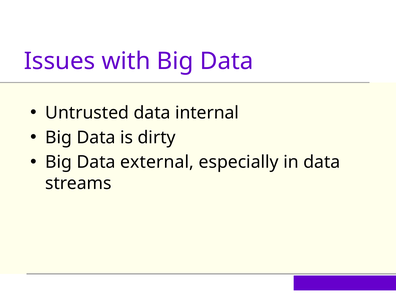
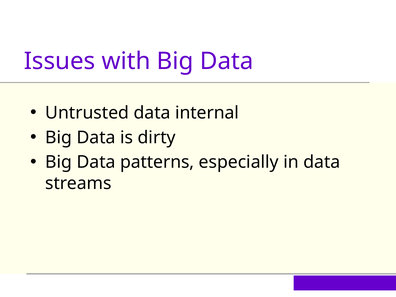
external: external -> patterns
